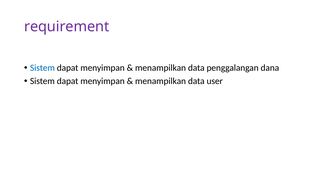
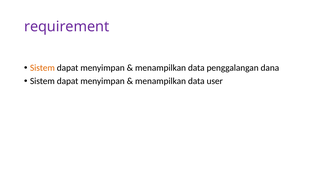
Sistem at (42, 68) colour: blue -> orange
